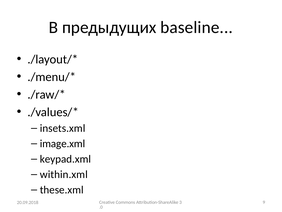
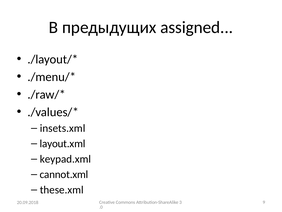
baseline: baseline -> assigned
image.xml: image.xml -> layout.xml
within.xml: within.xml -> cannot.xml
